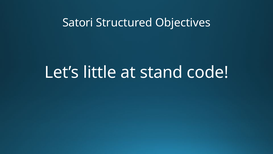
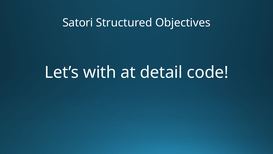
little: little -> with
stand: stand -> detail
